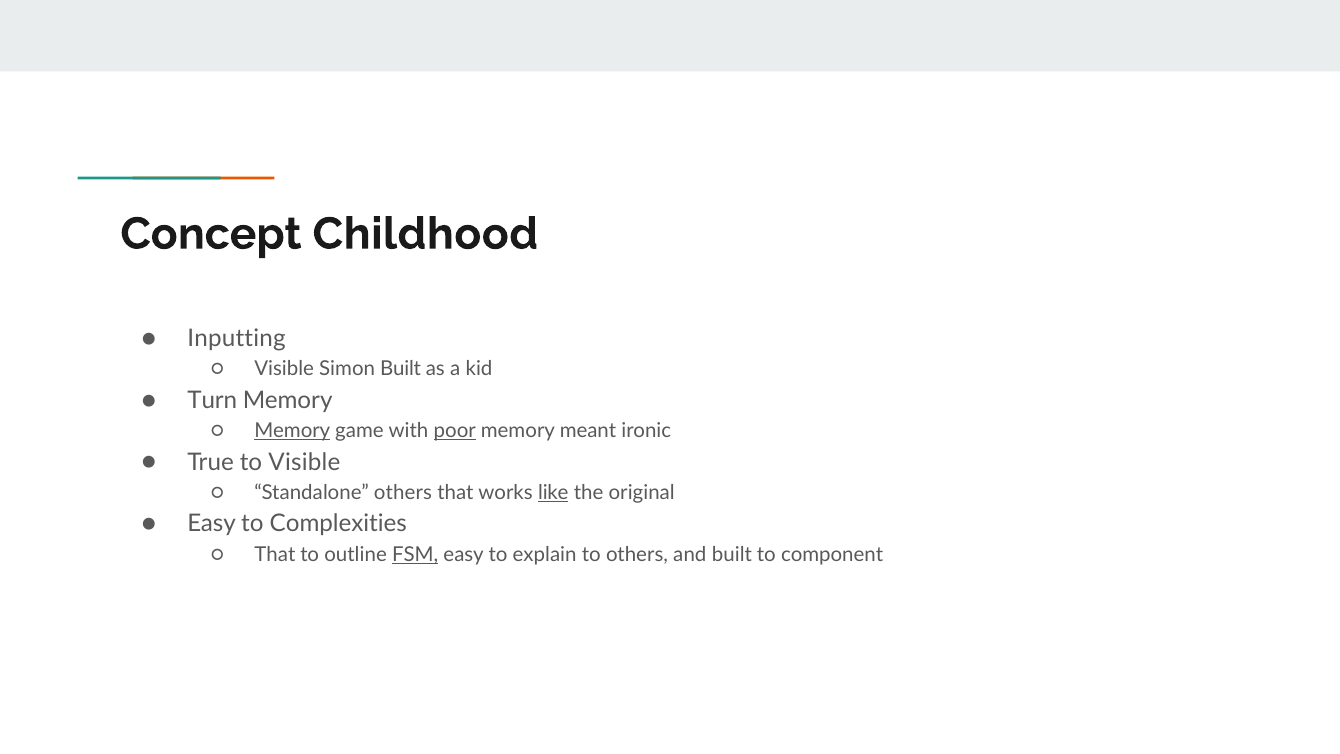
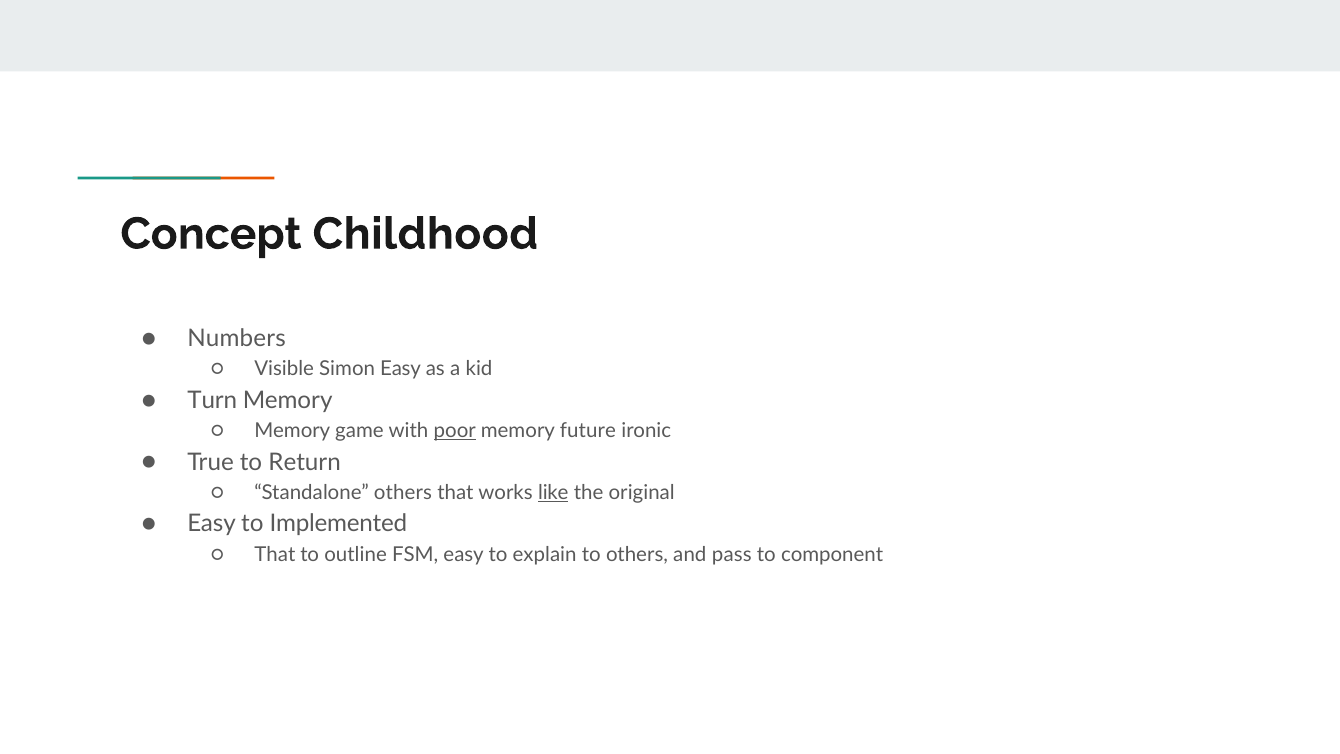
Inputting: Inputting -> Numbers
Simon Built: Built -> Easy
Memory at (292, 430) underline: present -> none
meant: meant -> future
to Visible: Visible -> Return
Complexities: Complexities -> Implemented
FSM underline: present -> none
and built: built -> pass
